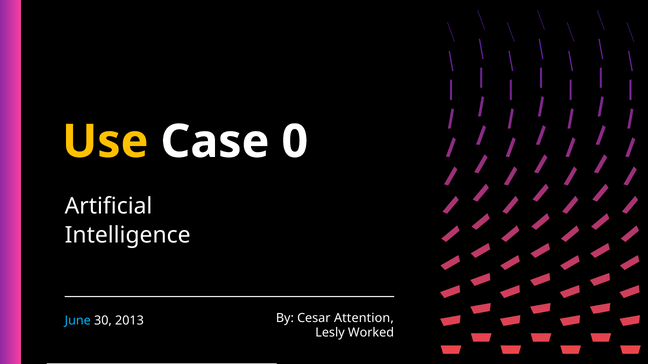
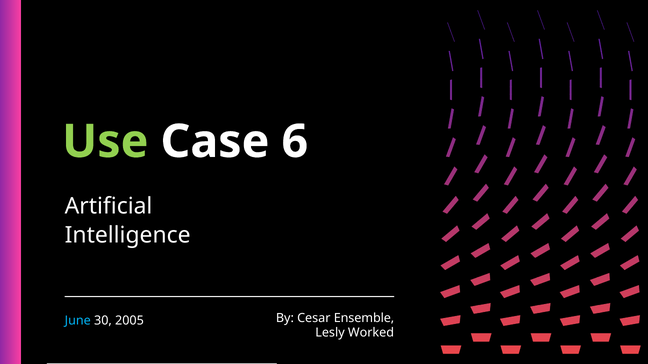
Use colour: yellow -> light green
0: 0 -> 6
2013: 2013 -> 2005
Attention: Attention -> Ensemble
